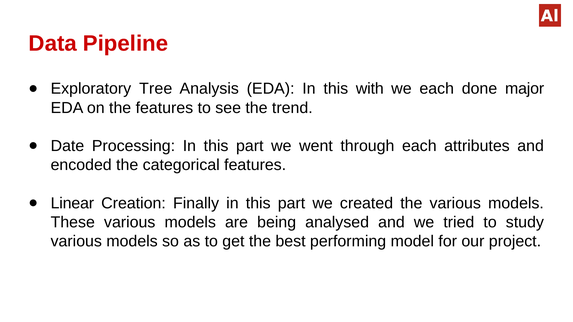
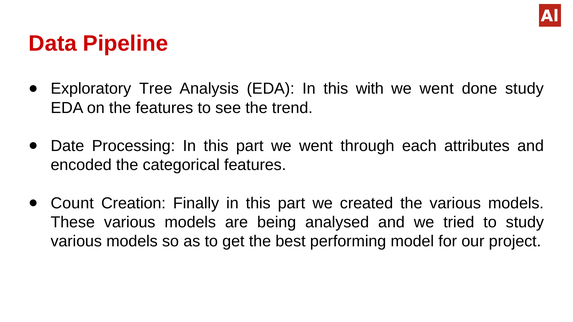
each at (437, 89): each -> went
done major: major -> study
Linear: Linear -> Count
